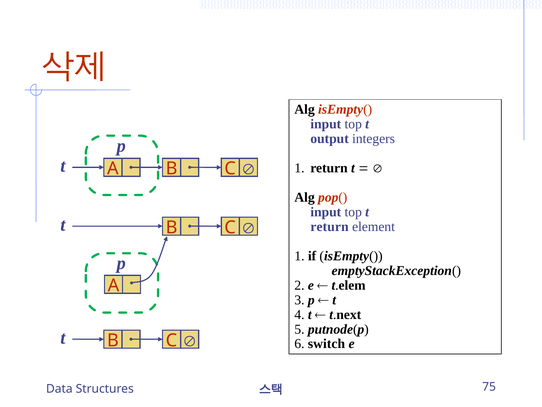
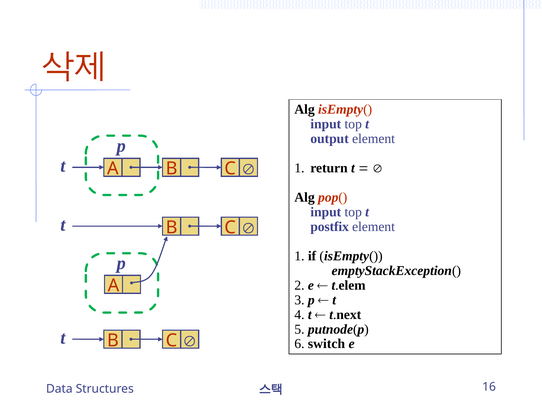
output integers: integers -> element
return at (330, 226): return -> postfix
75: 75 -> 16
